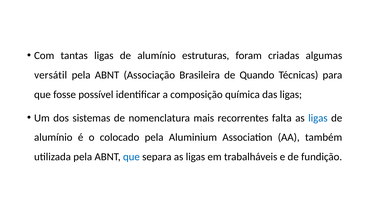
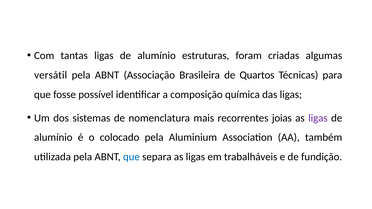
Quando: Quando -> Quartos
falta: falta -> joias
ligas at (318, 118) colour: blue -> purple
